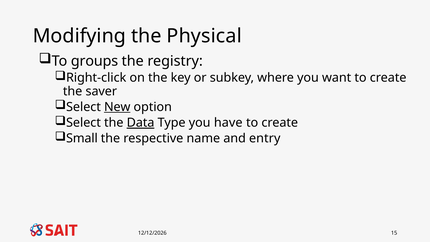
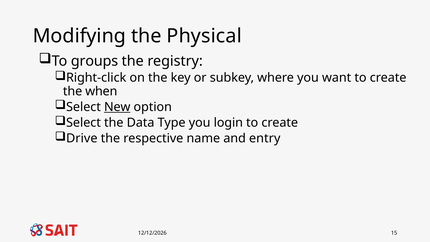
saver: saver -> when
Data underline: present -> none
have: have -> login
Small: Small -> Drive
